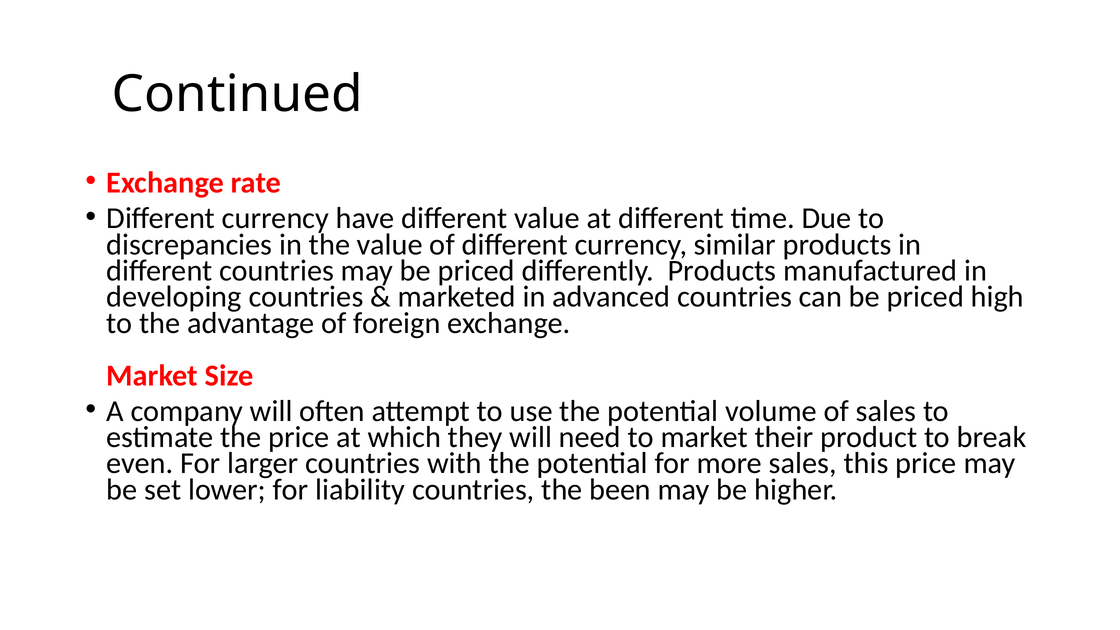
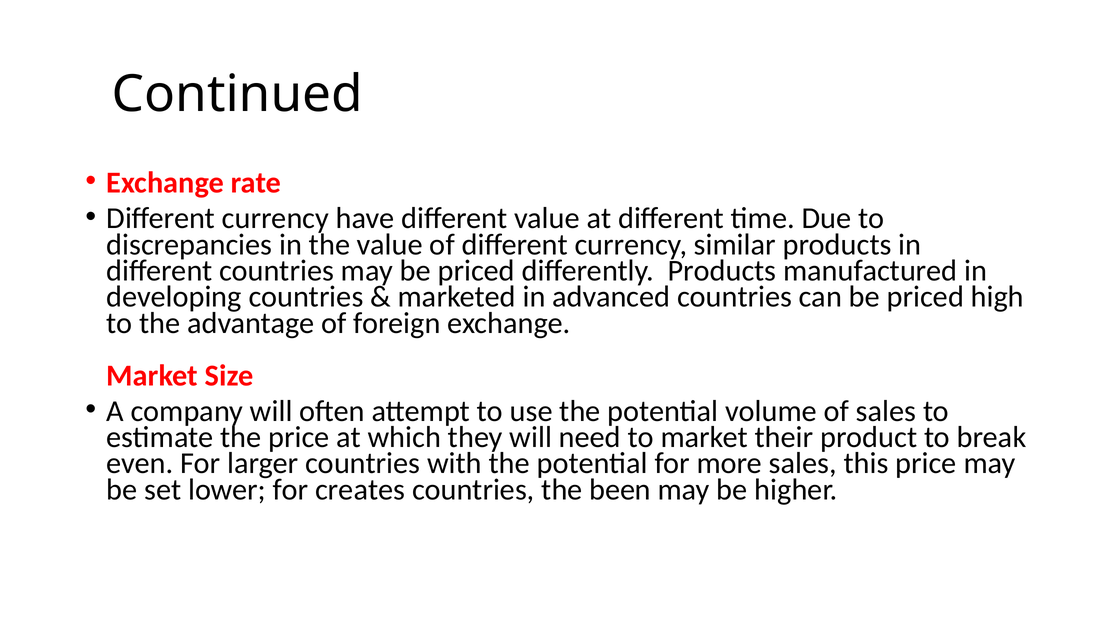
liability: liability -> creates
